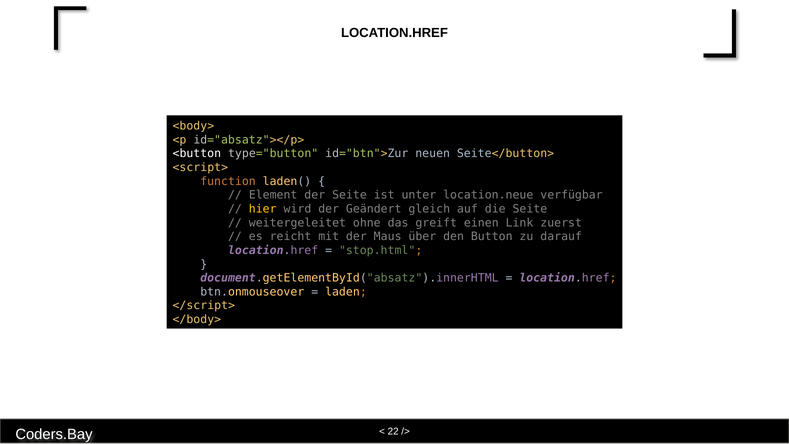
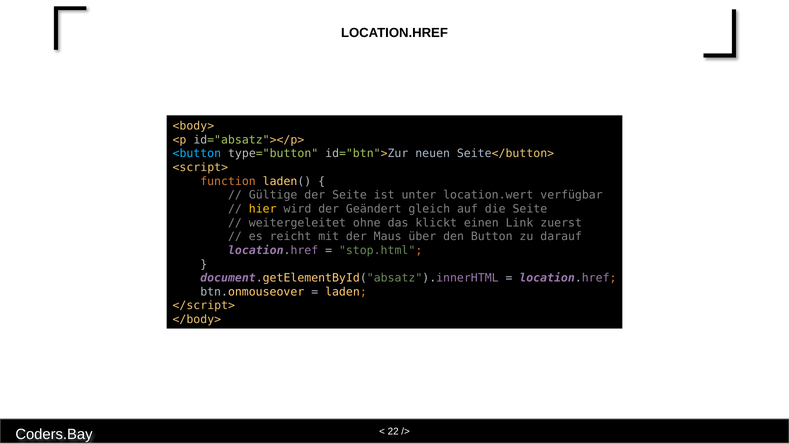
<button colour: white -> light blue
Element: Element -> Gültige
location.neue: location.neue -> location.wert
greift: greift -> klickt
